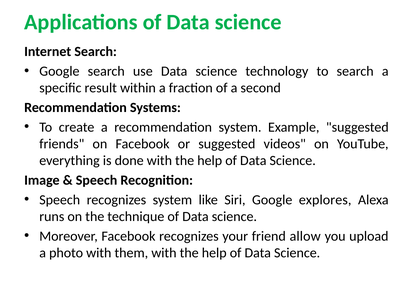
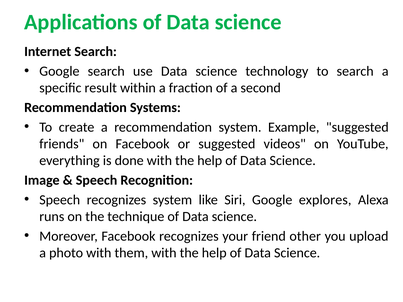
allow: allow -> other
